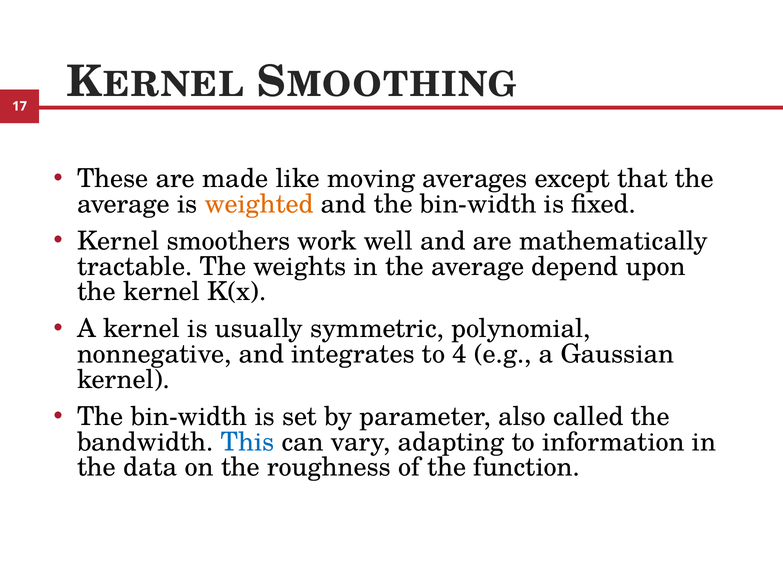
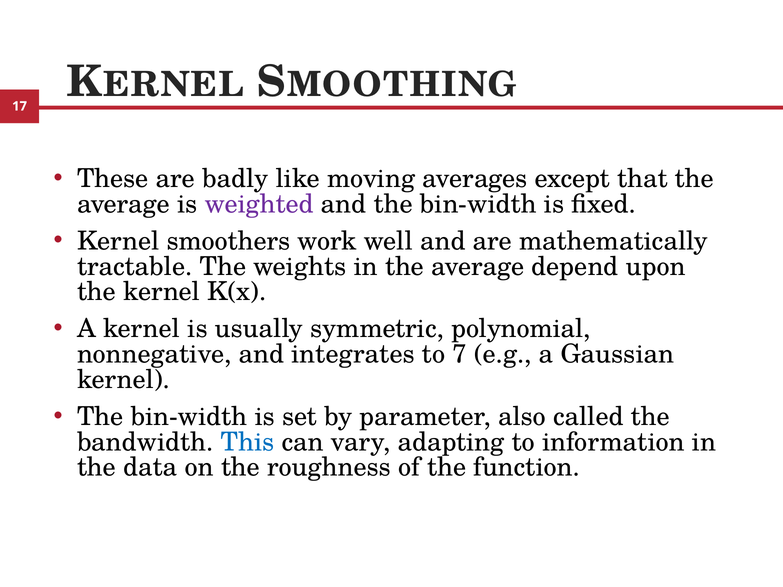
made: made -> badly
weighted colour: orange -> purple
4: 4 -> 7
